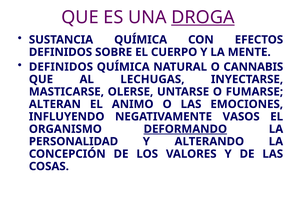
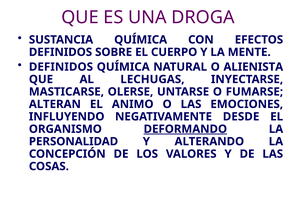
DROGA underline: present -> none
CANNABIS: CANNABIS -> ALIENISTA
VASOS: VASOS -> DESDE
